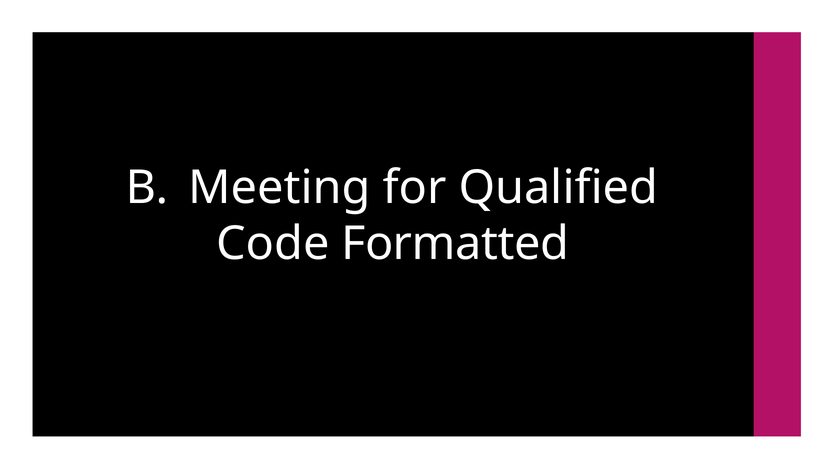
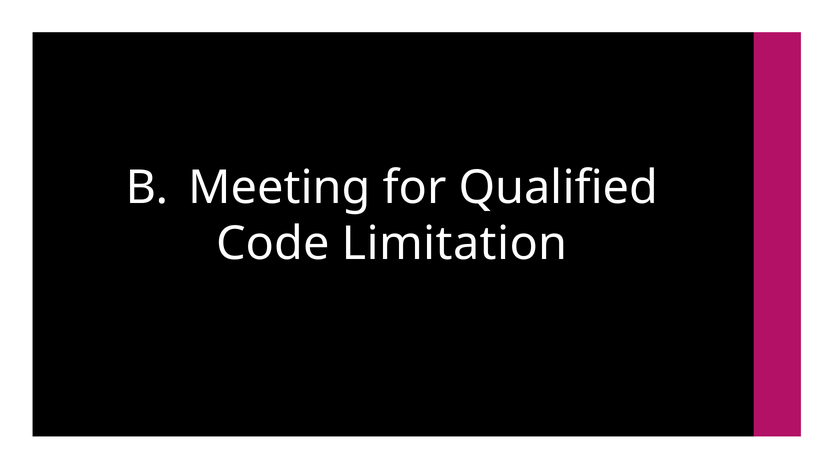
Formatted: Formatted -> Limitation
